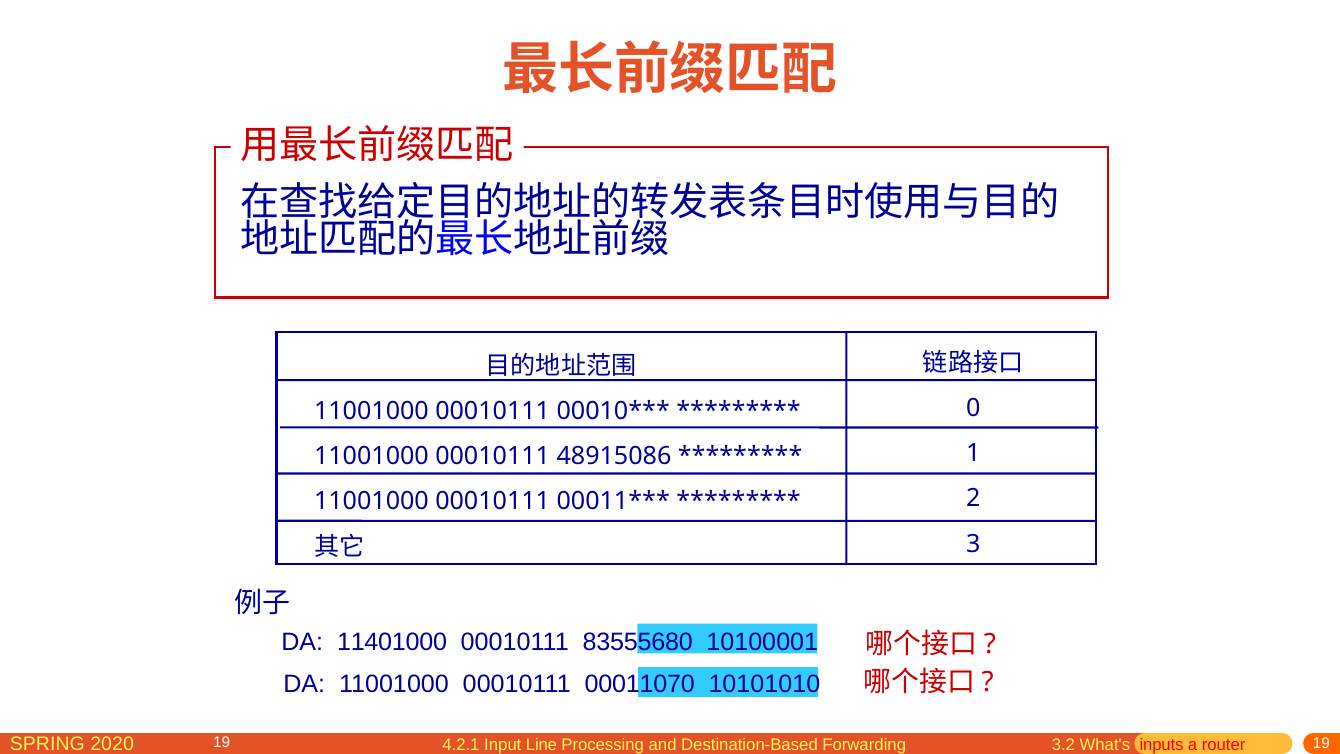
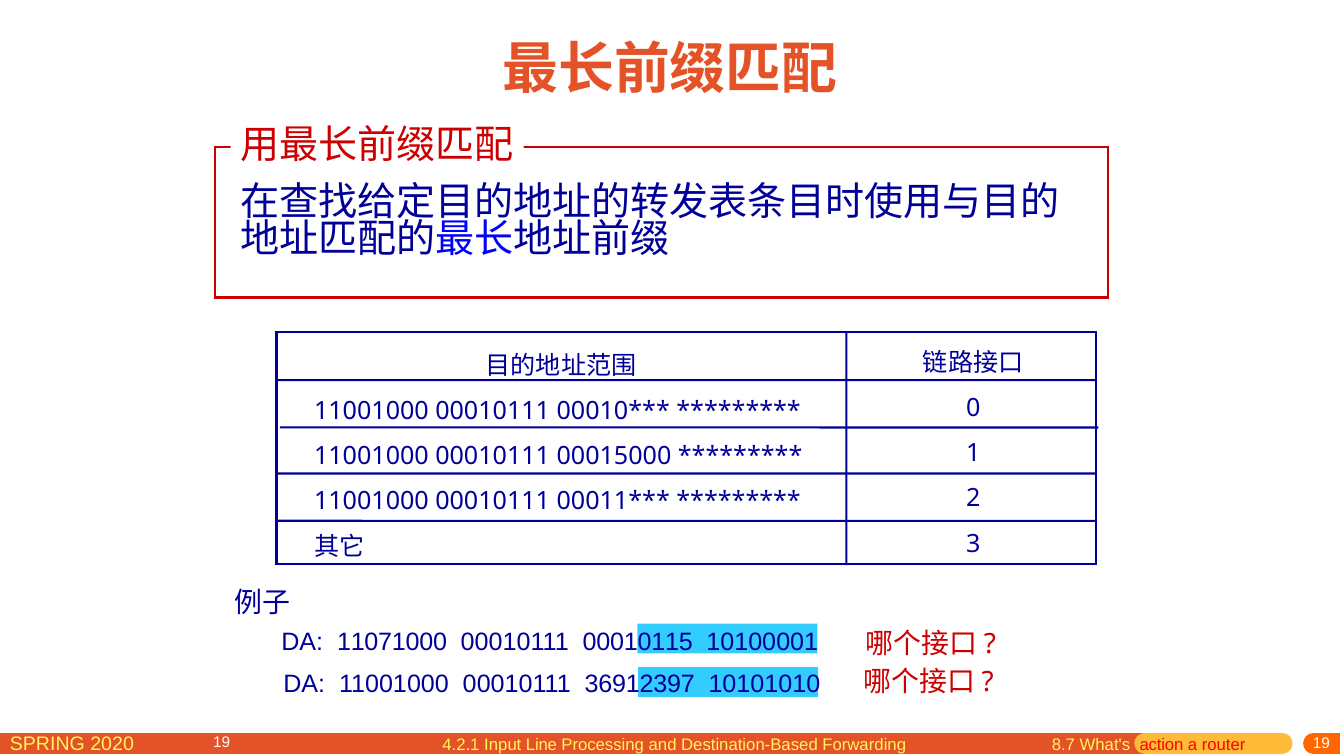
48915086: 48915086 -> 00015000
11401000: 11401000 -> 11071000
83555680: 83555680 -> 00010115
00011070: 00011070 -> 36912397
3.2: 3.2 -> 8.7
inputs: inputs -> action
